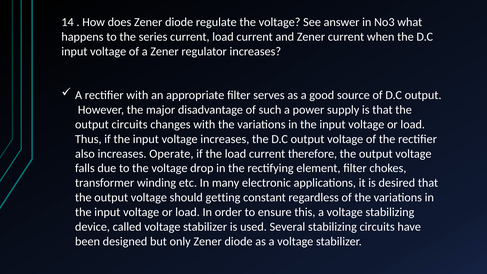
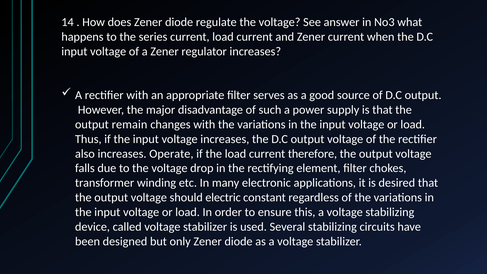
output circuits: circuits -> remain
getting: getting -> electric
